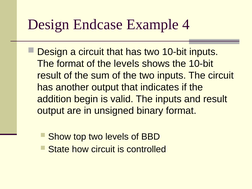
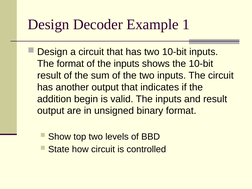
Endcase: Endcase -> Decoder
4: 4 -> 1
of the levels: levels -> inputs
